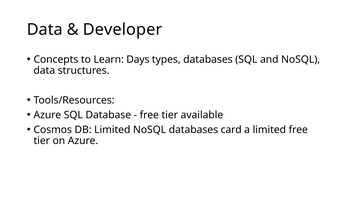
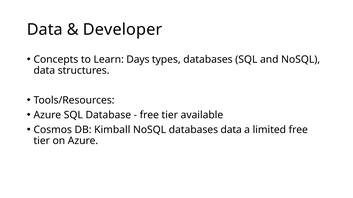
DB Limited: Limited -> Kimball
databases card: card -> data
